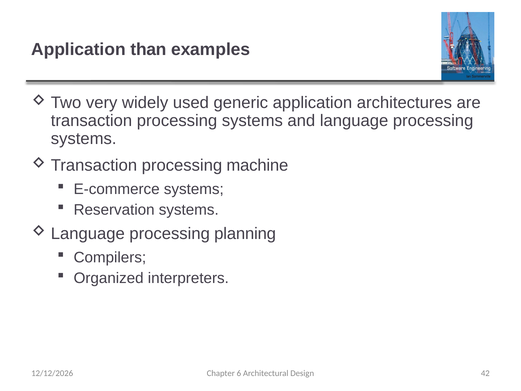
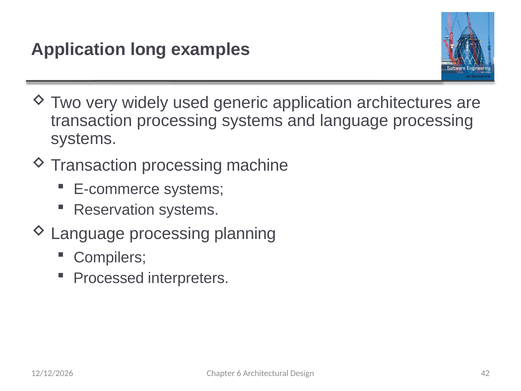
than: than -> long
Organized: Organized -> Processed
